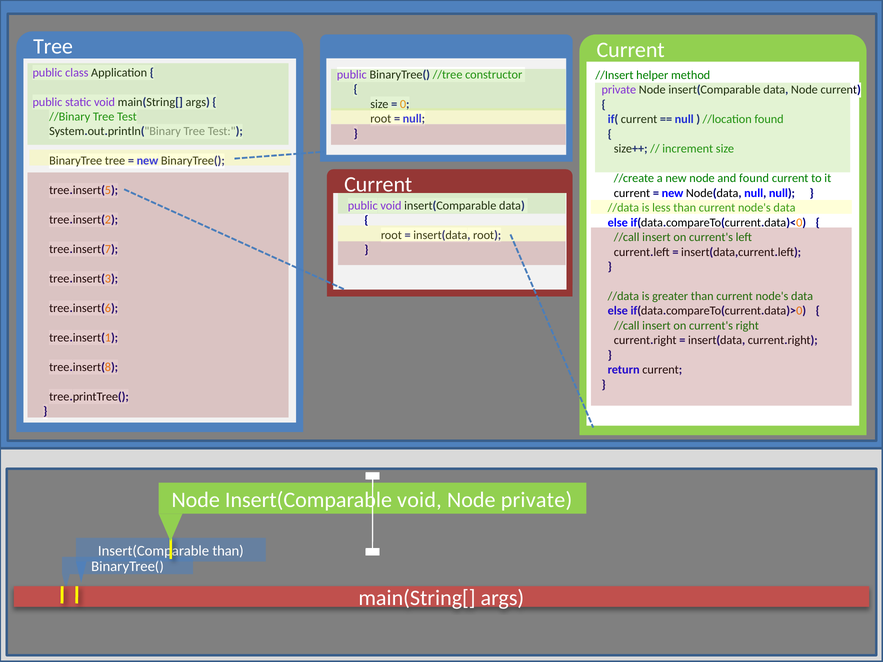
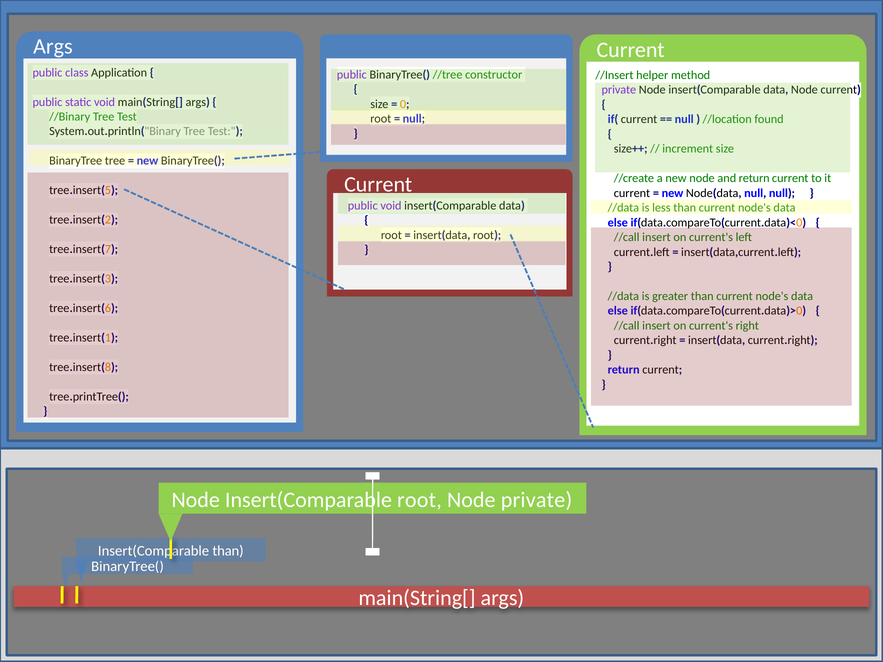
Tree at (53, 47): Tree -> Args
and found: found -> return
Insert(Comparable void: void -> root
